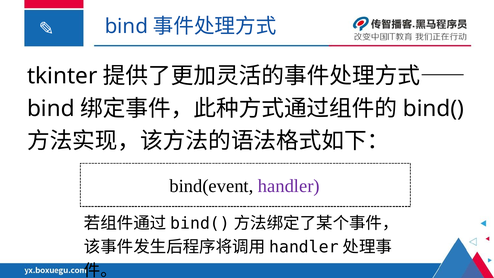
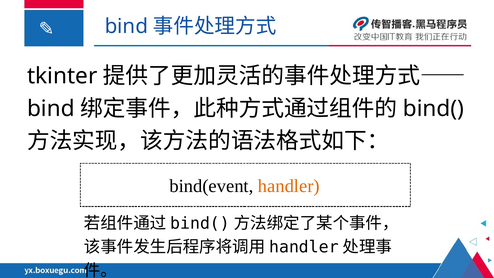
handler colour: purple -> orange
